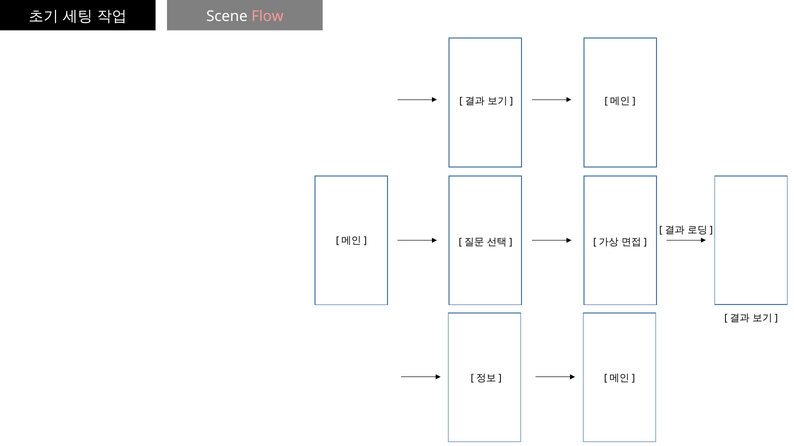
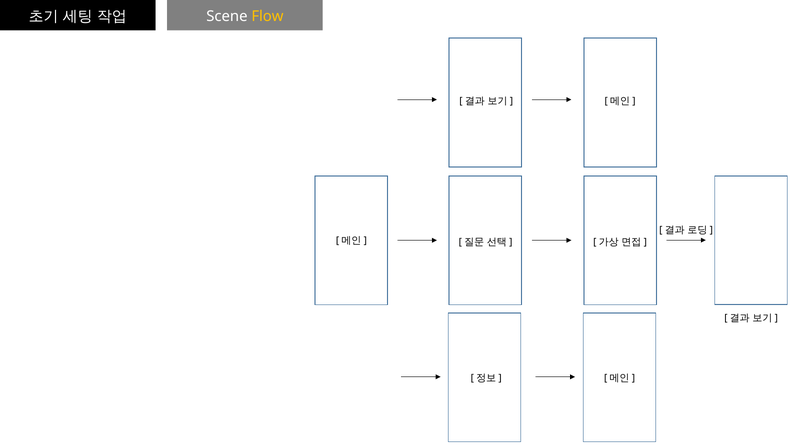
Flow colour: pink -> yellow
